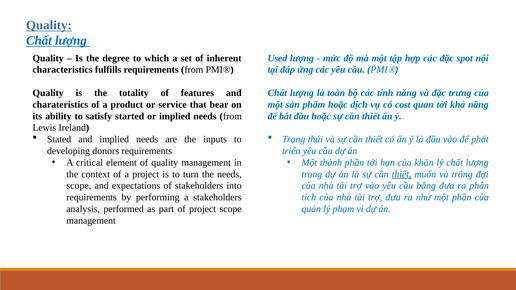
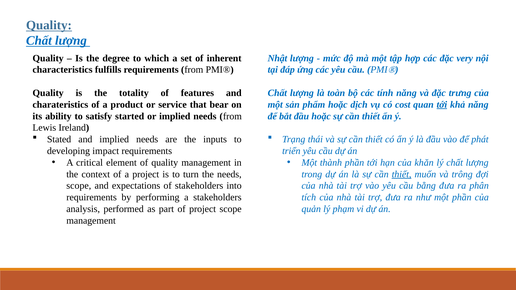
Used: Used -> Nhật
spot: spot -> very
tới at (442, 105) underline: none -> present
donors: donors -> impact
